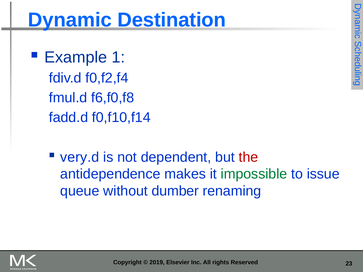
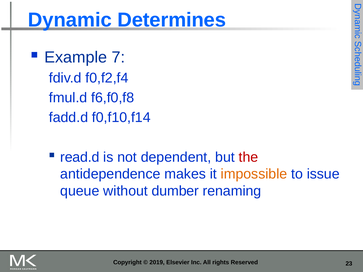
Destination: Destination -> Determines
1: 1 -> 7
very.d: very.d -> read.d
impossible colour: green -> orange
